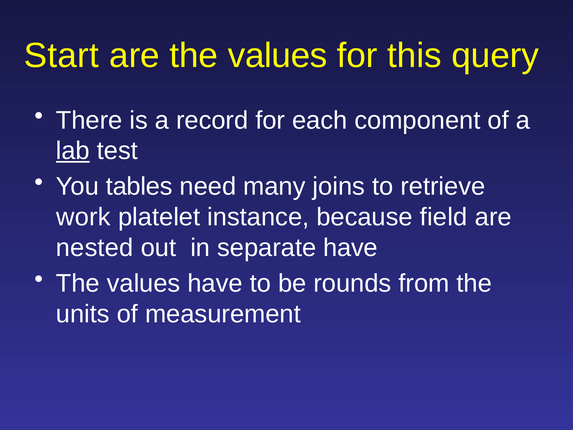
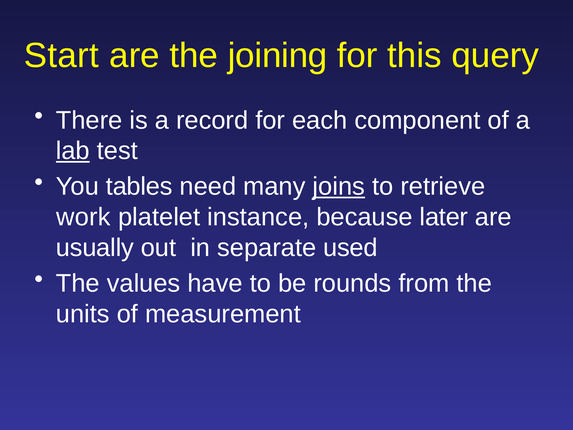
are the values: values -> joining
joins underline: none -> present
field: field -> later
nested: nested -> usually
separate have: have -> used
